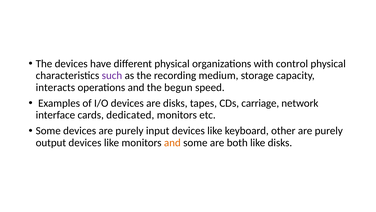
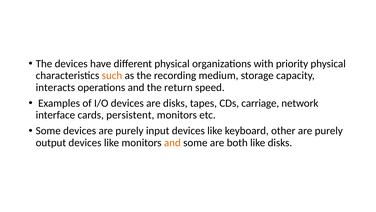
control: control -> priority
such colour: purple -> orange
begun: begun -> return
dedicated: dedicated -> persistent
